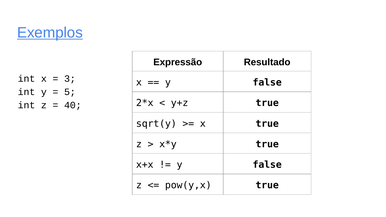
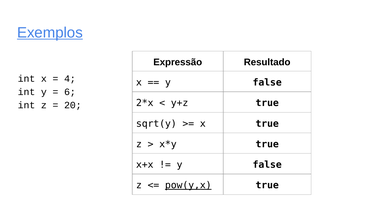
3: 3 -> 4
5: 5 -> 6
40: 40 -> 20
pow(y,x underline: none -> present
